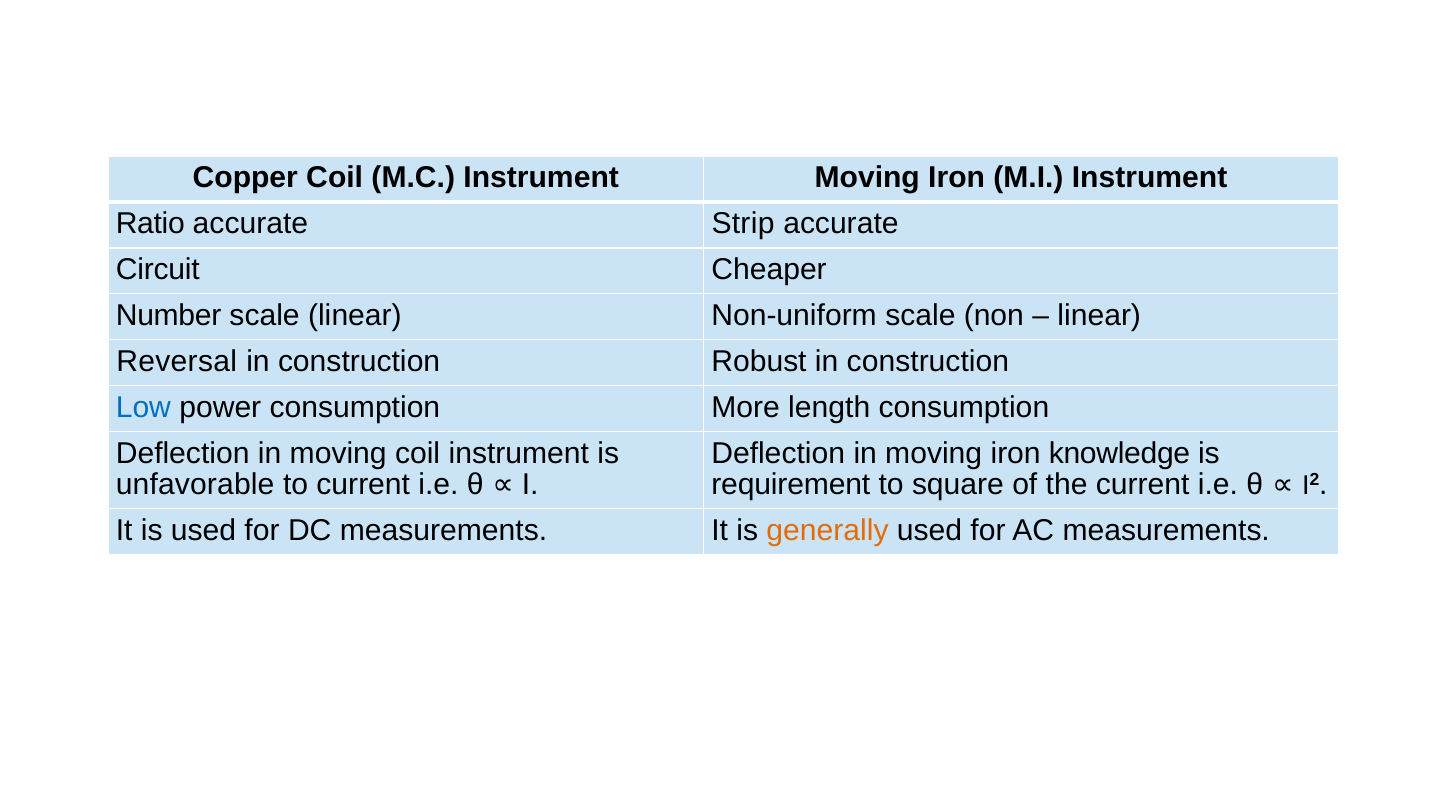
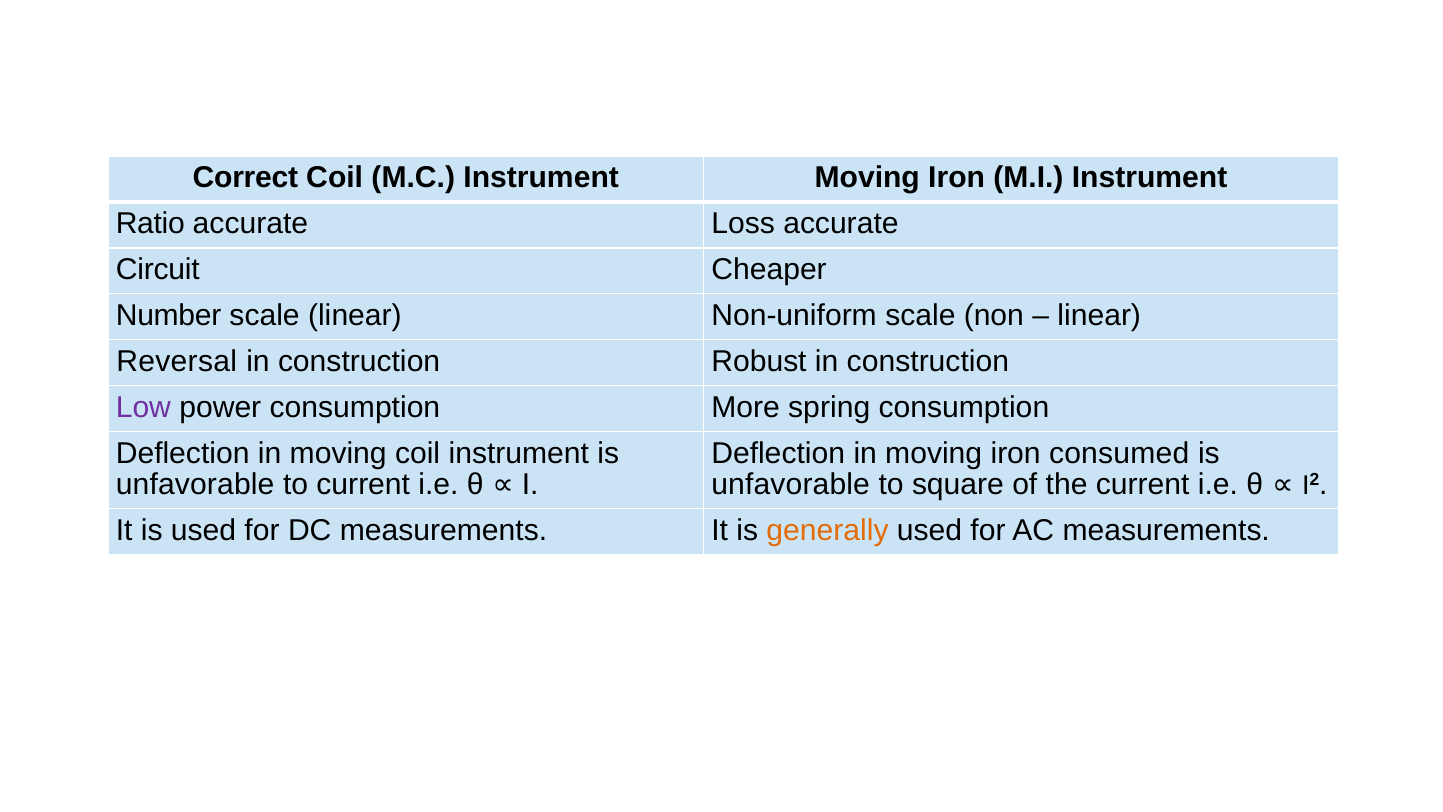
Copper: Copper -> Correct
Strip: Strip -> Loss
Low colour: blue -> purple
length: length -> spring
knowledge: knowledge -> consumed
requirement at (791, 484): requirement -> unfavorable
